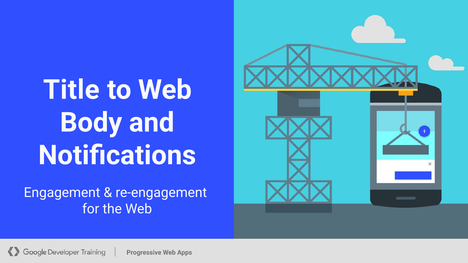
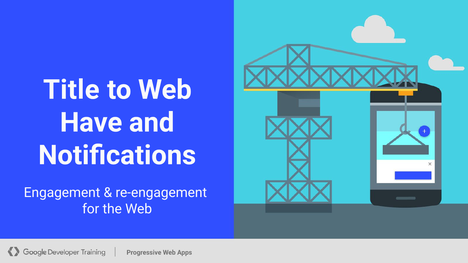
Body: Body -> Have
